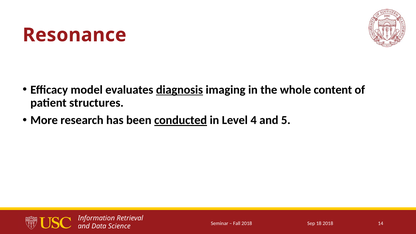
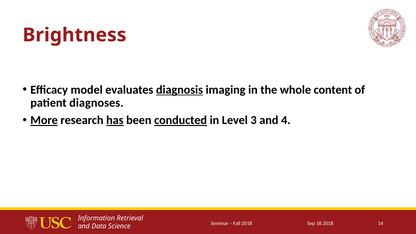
Resonance: Resonance -> Brightness
structures: structures -> diagnoses
More underline: none -> present
has underline: none -> present
4: 4 -> 3
5: 5 -> 4
